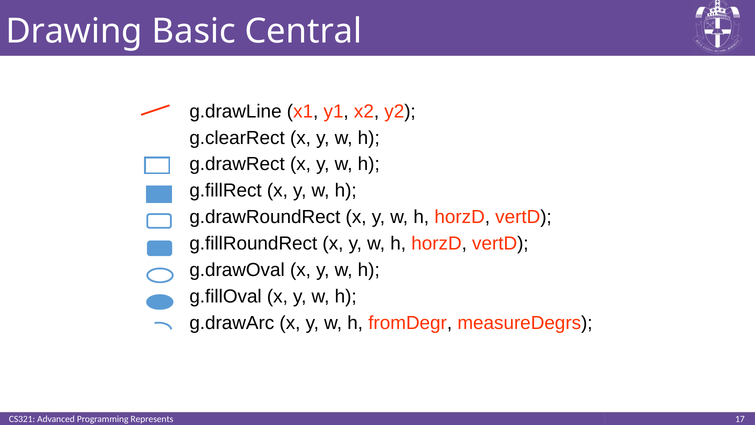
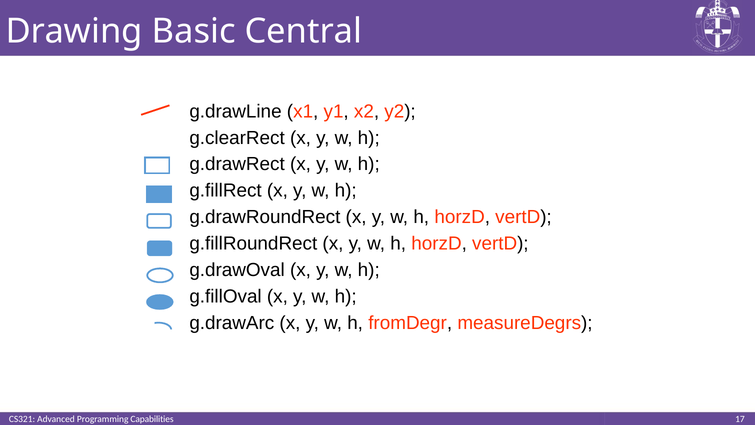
Represents: Represents -> Capabilities
